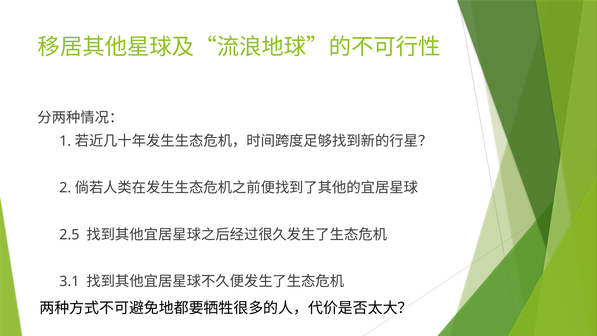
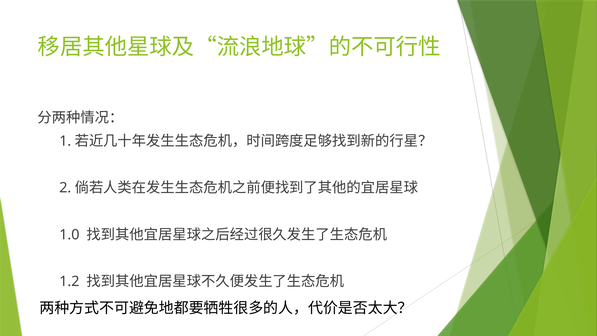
2.5: 2.5 -> 1.0
3.1: 3.1 -> 1.2
